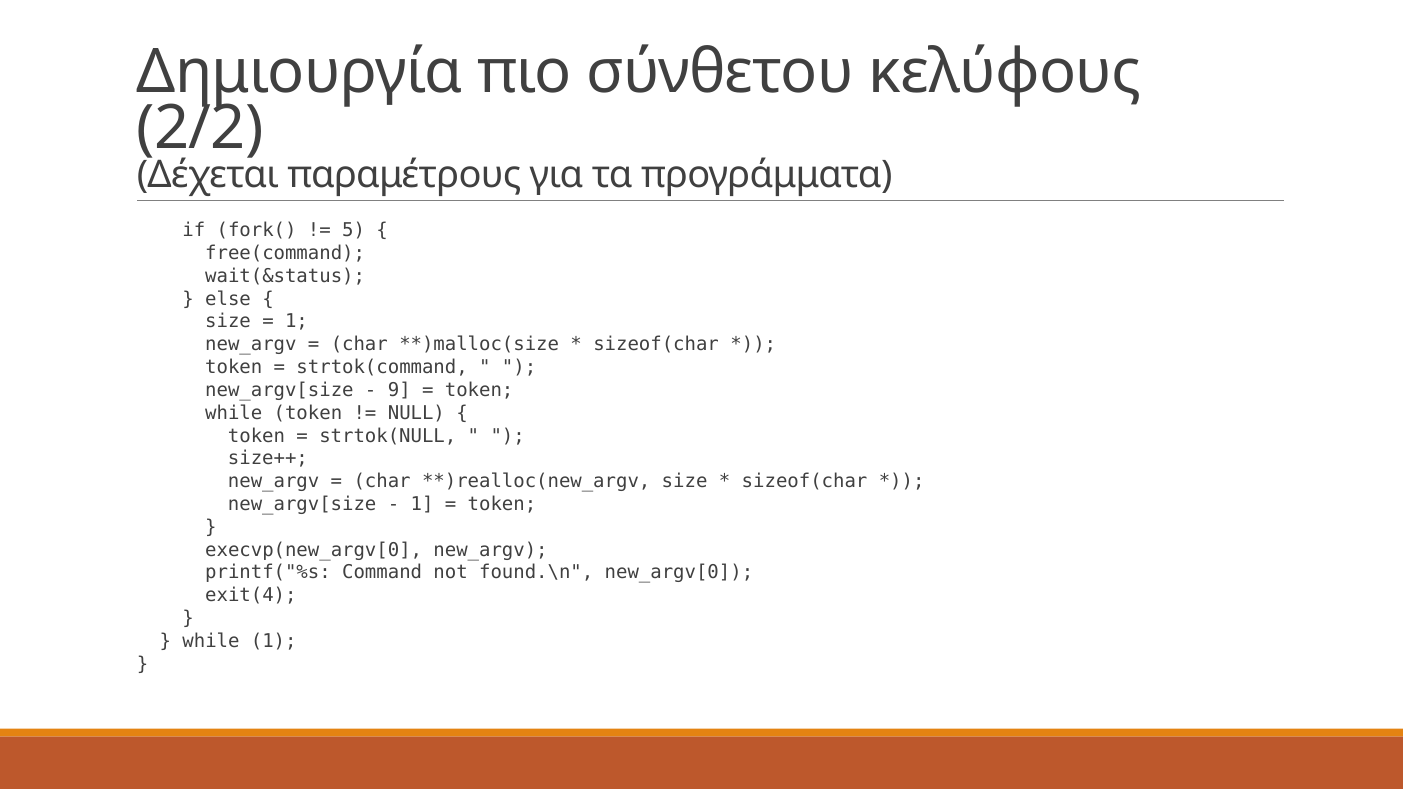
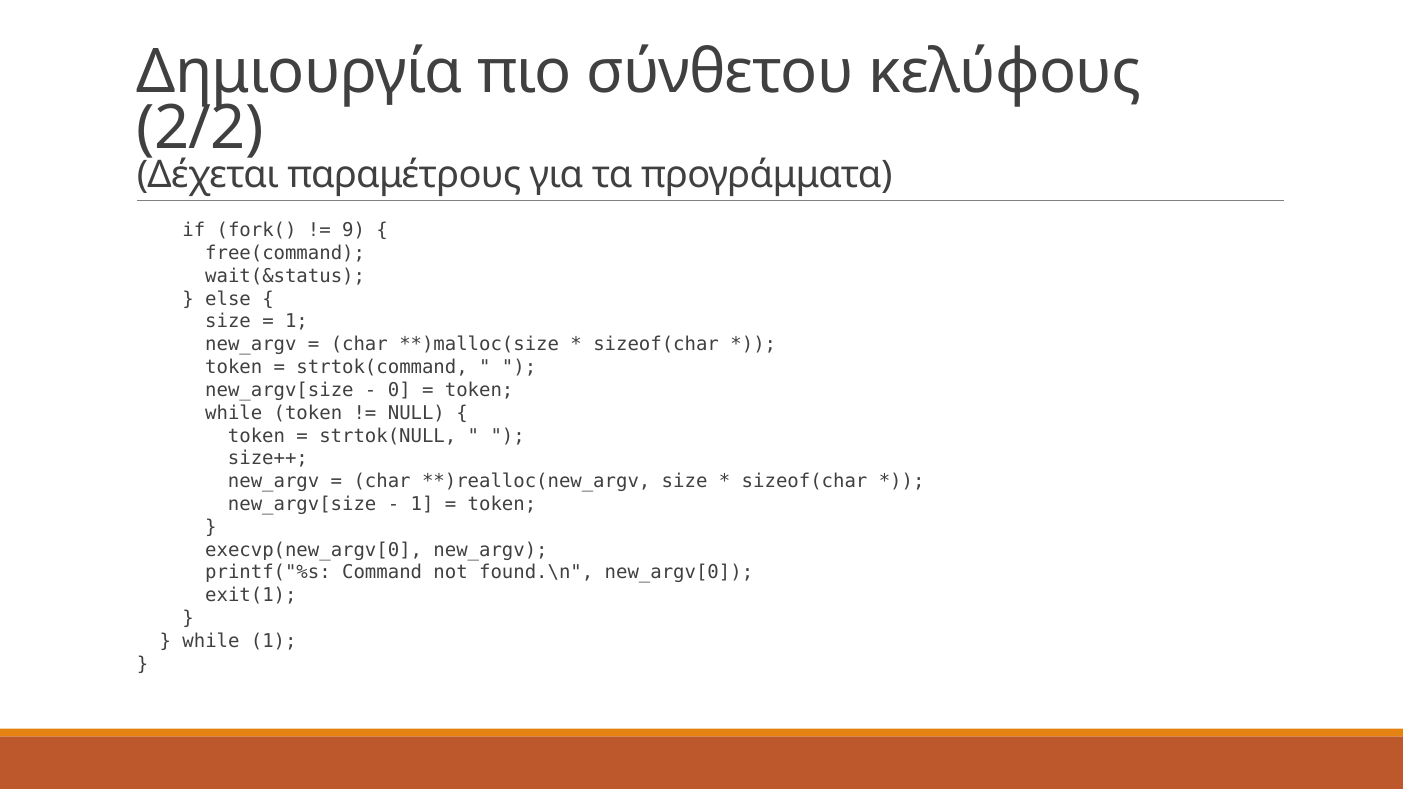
5: 5 -> 9
9: 9 -> 0
exit(4: exit(4 -> exit(1
